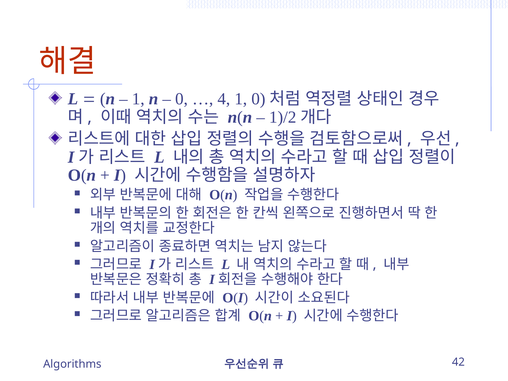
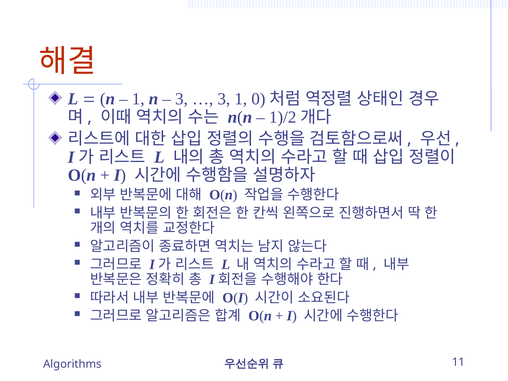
0 at (182, 99): 0 -> 3
4 at (224, 99): 4 -> 3
42: 42 -> 11
